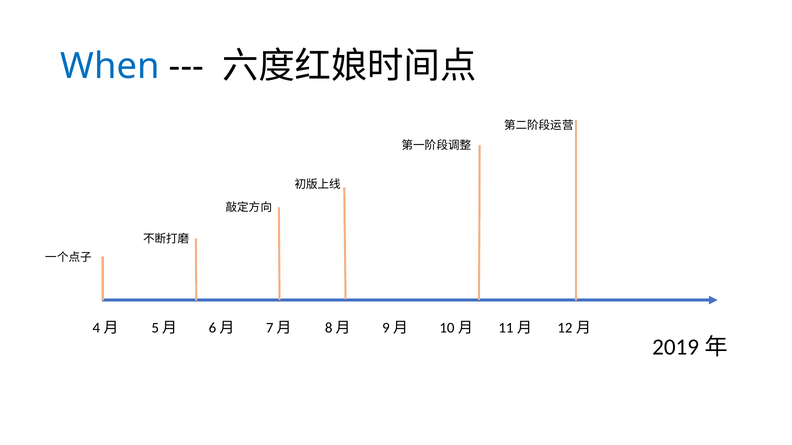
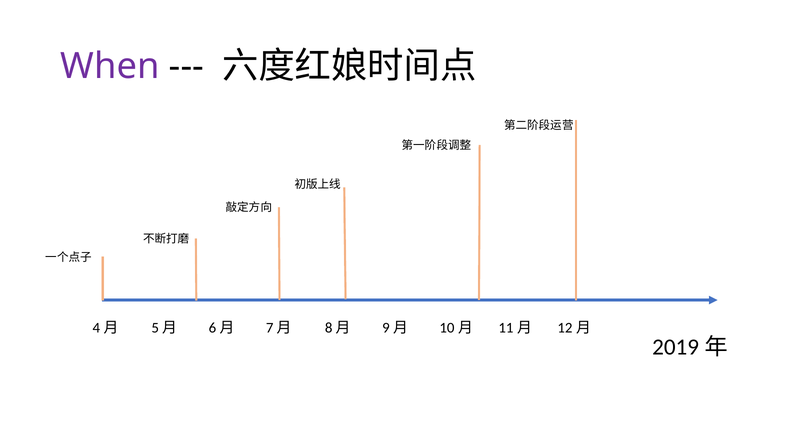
When colour: blue -> purple
